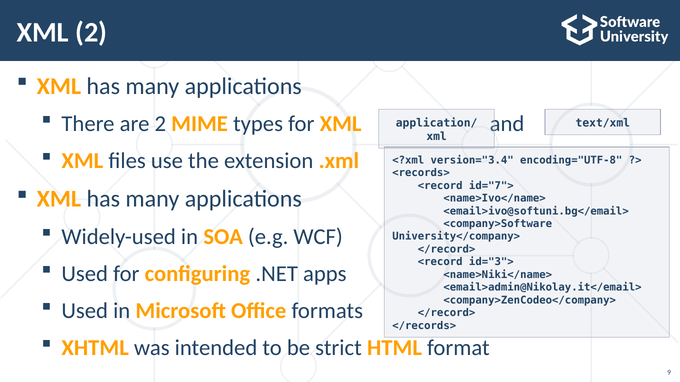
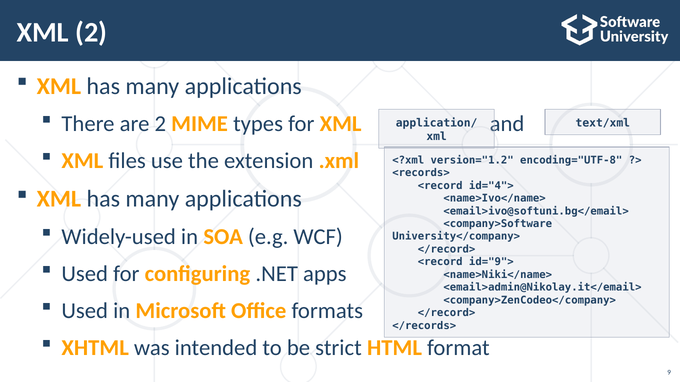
version="3.4: version="3.4 -> version="1.2
id="7">: id="7"> -> id="4">
id="3">: id="3"> -> id="9">
